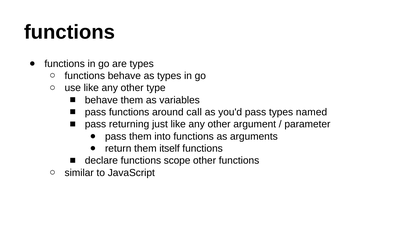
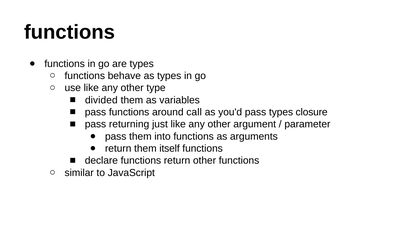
behave at (101, 100): behave -> divided
named: named -> closure
functions scope: scope -> return
